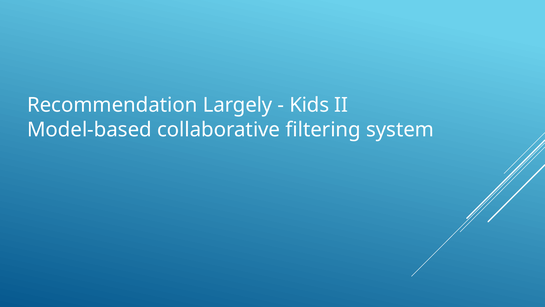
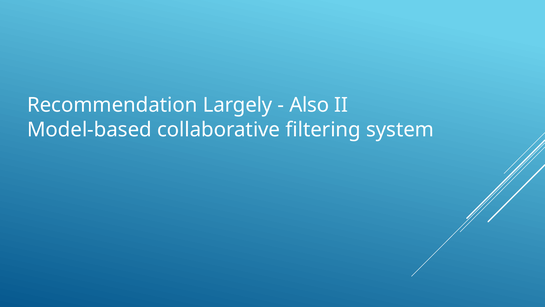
Kids: Kids -> Also
